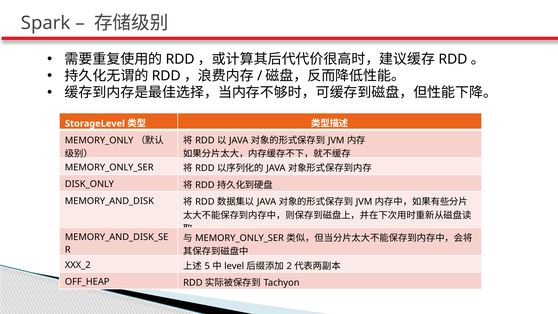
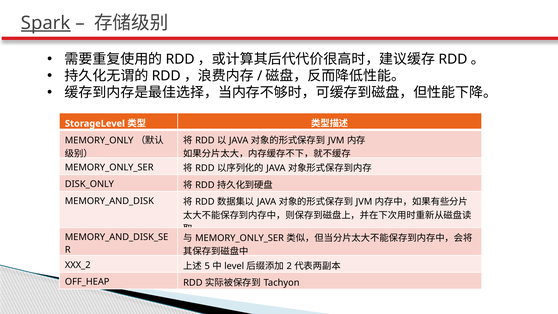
Spark underline: none -> present
